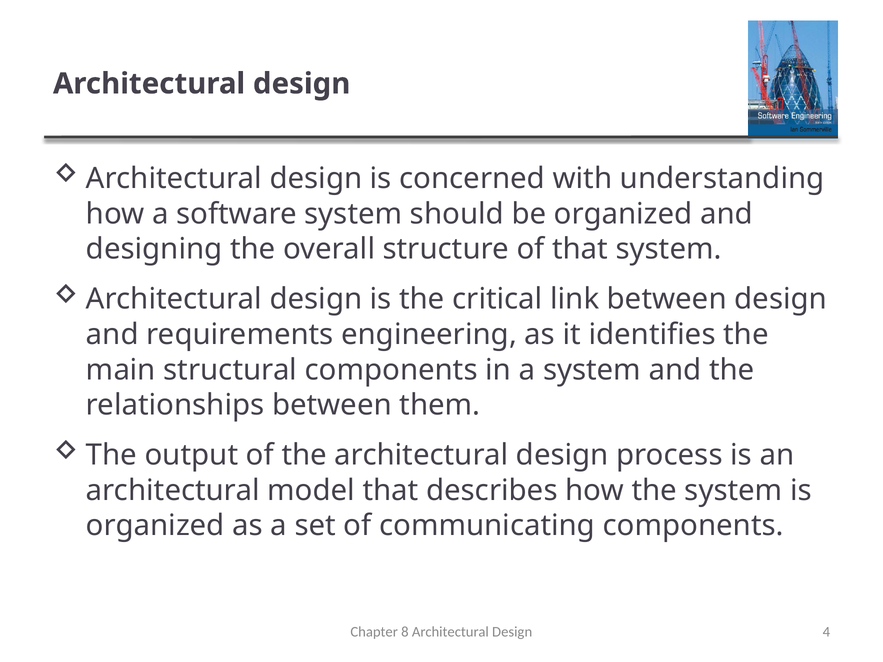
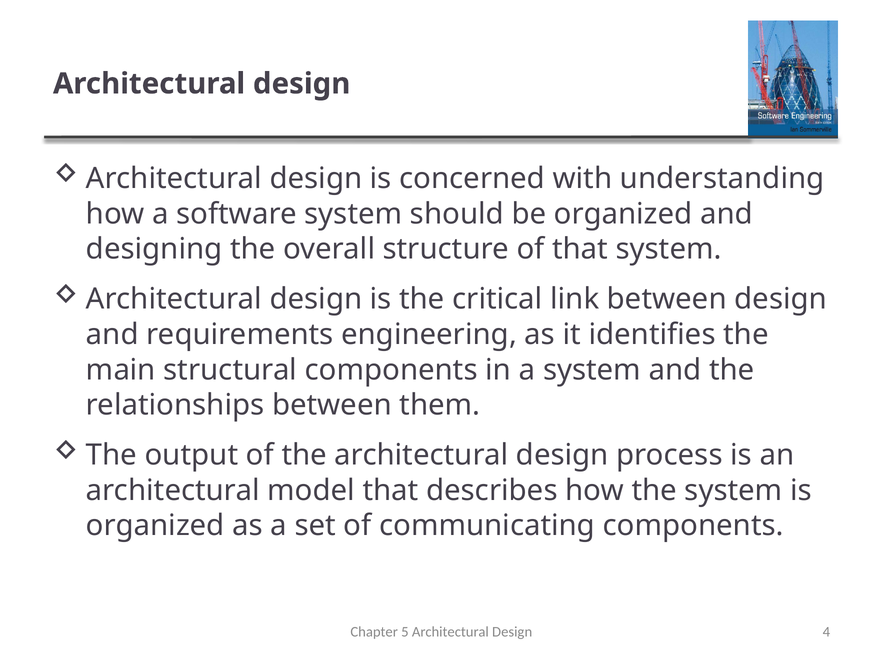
8: 8 -> 5
